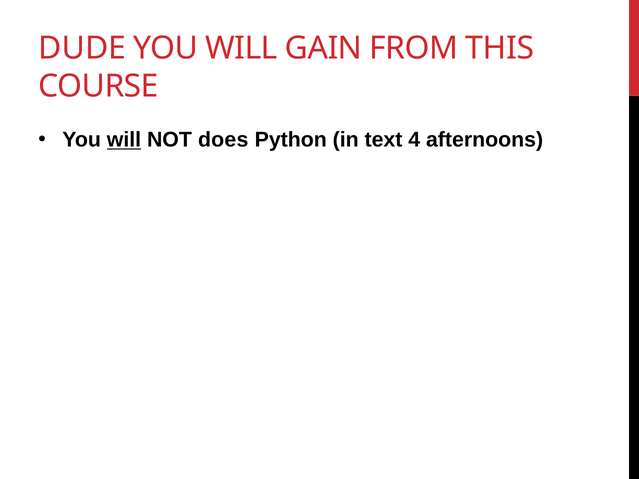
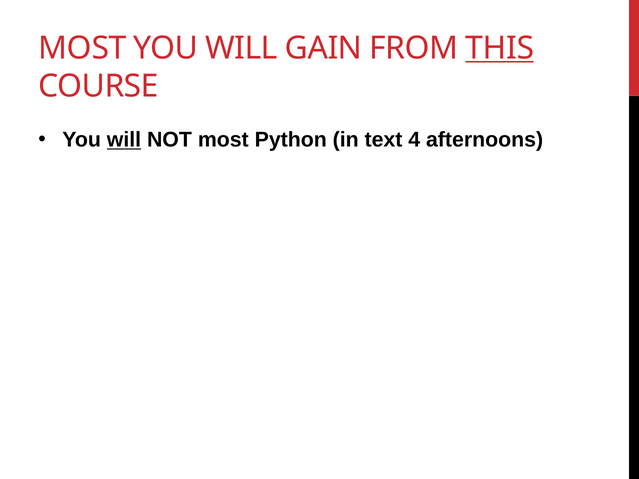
DUDE at (82, 48): DUDE -> MOST
THIS underline: none -> present
NOT does: does -> most
